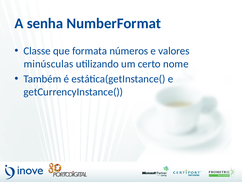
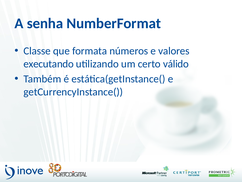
minúsculas: minúsculas -> executando
nome: nome -> válido
